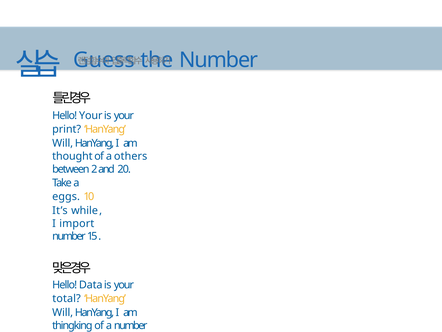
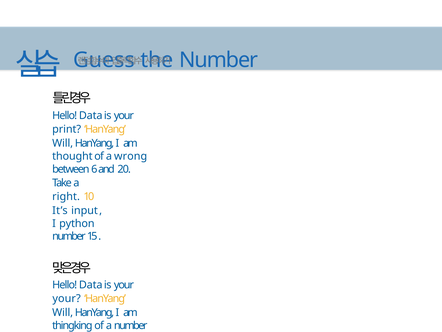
Your at (91, 115): Your -> Data
others: others -> wrong
2: 2 -> 6
eggs at (66, 196): eggs -> right
while: while -> input
import: import -> python
total at (67, 298): total -> your
